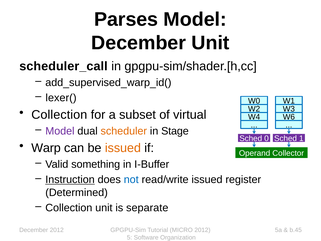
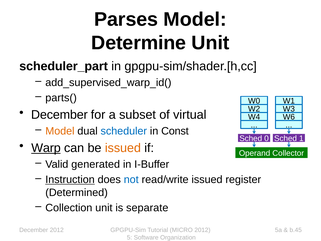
December at (139, 43): December -> Determine
scheduler_call: scheduler_call -> scheduler_part
lexer(: lexer( -> parts(
Collection at (59, 115): Collection -> December
Model at (60, 131) colour: purple -> orange
scheduler colour: orange -> blue
Stage: Stage -> Const
Warp underline: none -> present
something: something -> generated
